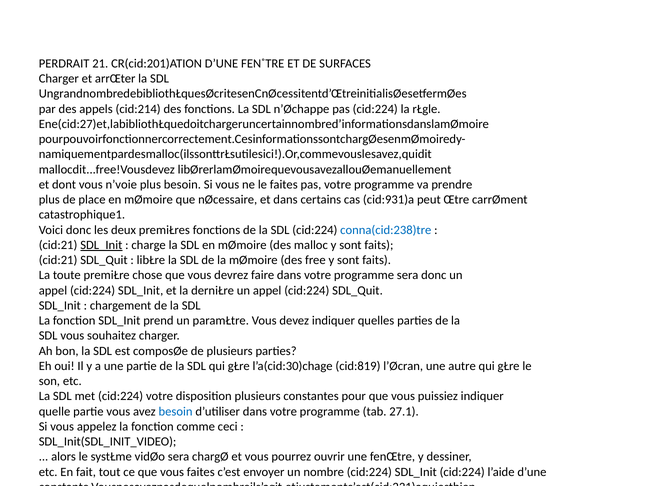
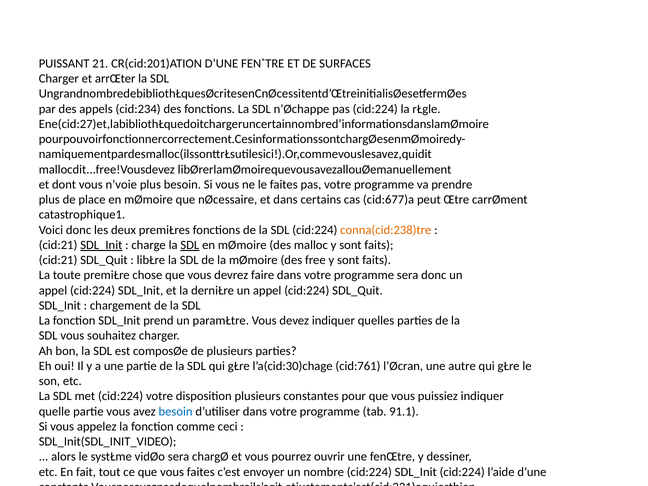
PERDRAIT: PERDRAIT -> PUISSANT
cid:214: cid:214 -> cid:234
cid:931)a: cid:931)a -> cid:677)a
conna(cid:238)tre colour: blue -> orange
SDL at (190, 245) underline: none -> present
cid:819: cid:819 -> cid:761
27.1: 27.1 -> 91.1
